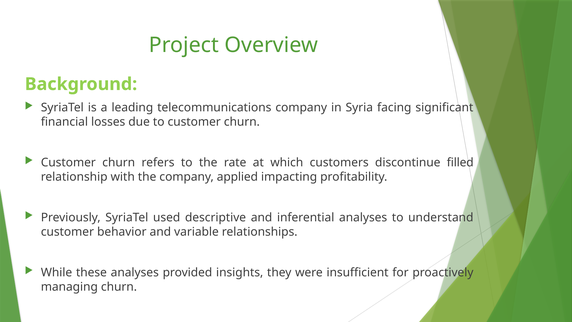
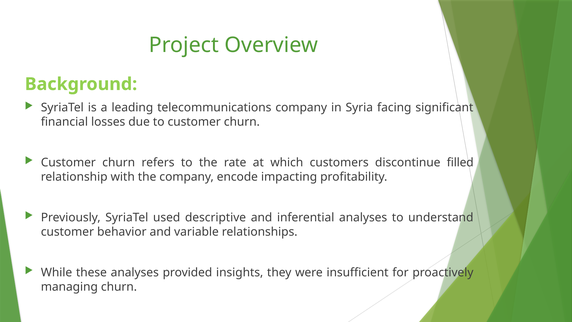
applied: applied -> encode
